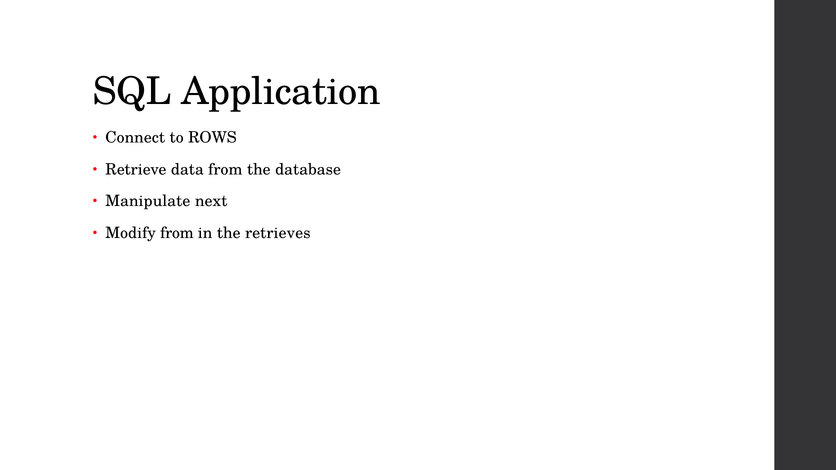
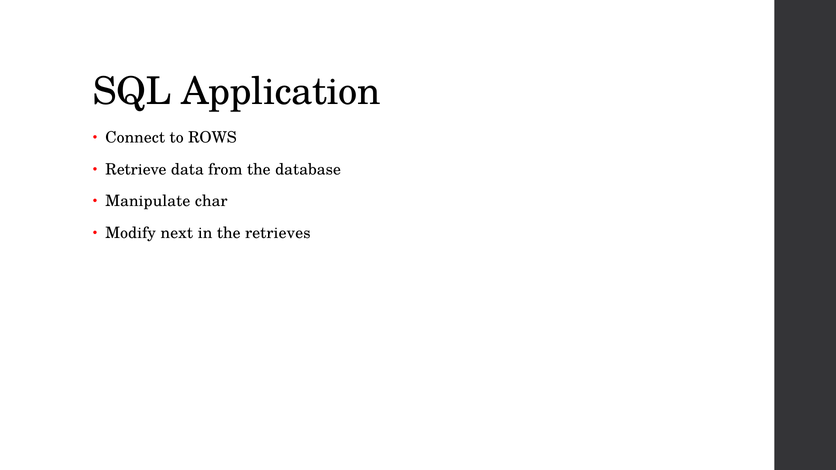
next: next -> char
Modify from: from -> next
